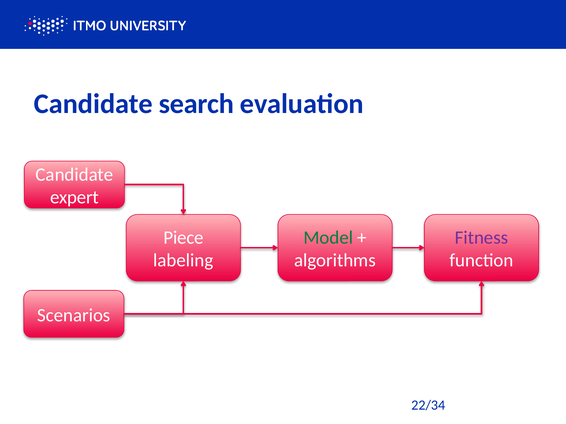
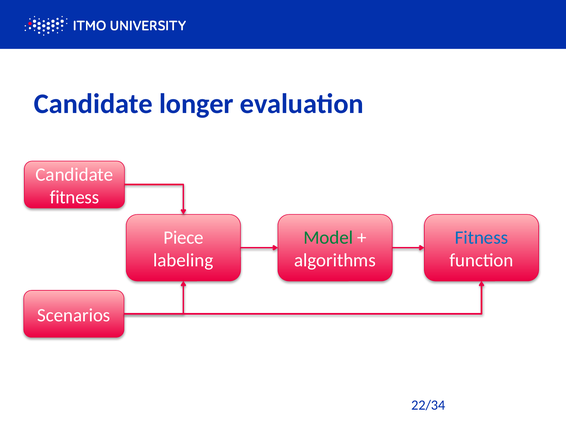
search: search -> longer
expert at (74, 197): expert -> fitness
Fitness at (481, 238) colour: purple -> blue
